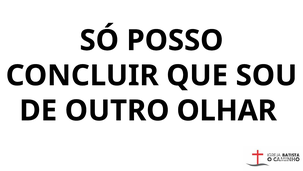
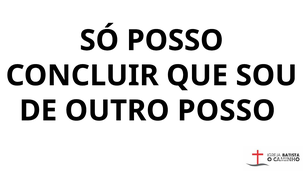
OUTRO OLHAR: OLHAR -> POSSO
